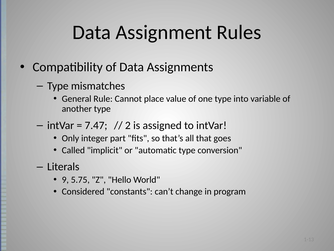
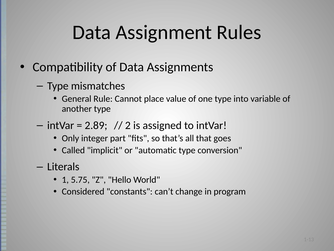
7.47: 7.47 -> 2.89
9: 9 -> 1
